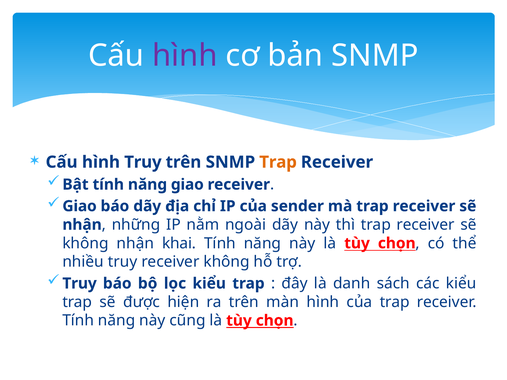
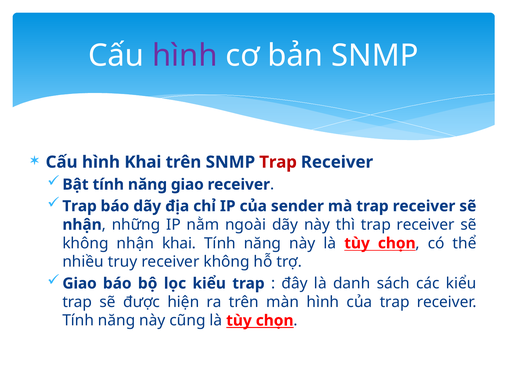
hình Truy: Truy -> Khai
Trap at (278, 162) colour: orange -> red
Giao at (80, 206): Giao -> Trap
Truy at (80, 284): Truy -> Giao
